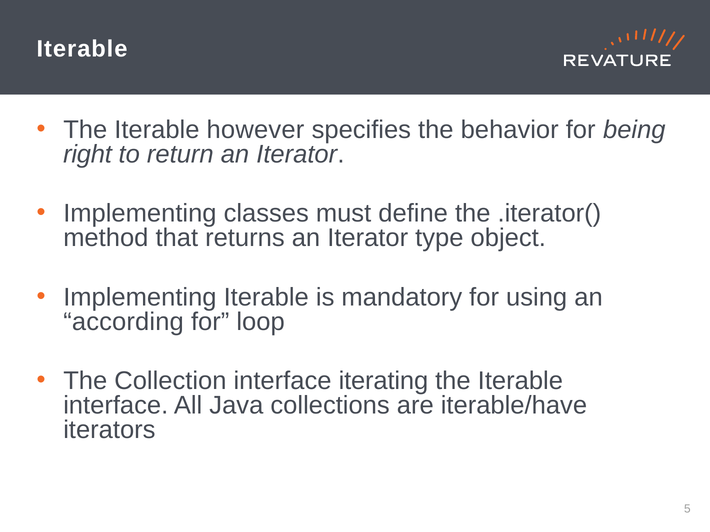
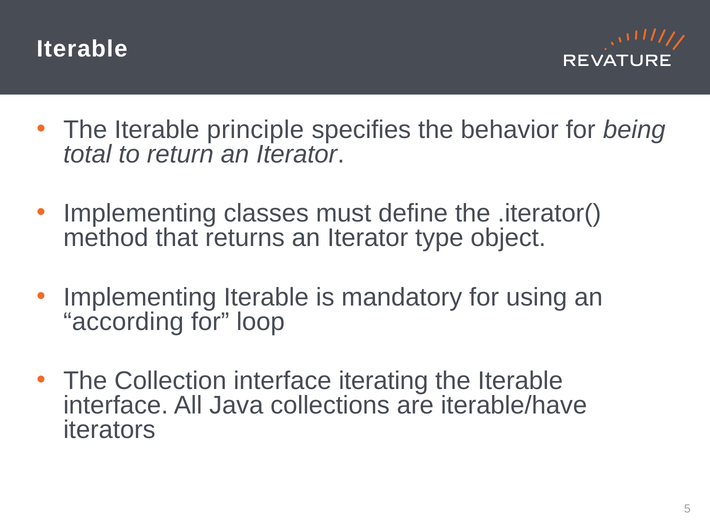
however: however -> principle
right: right -> total
